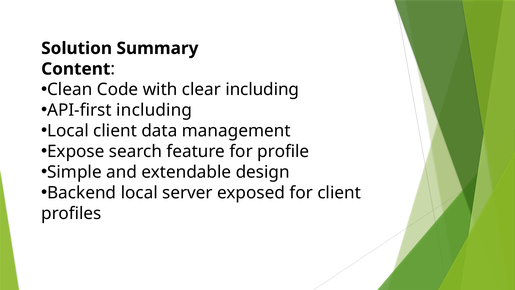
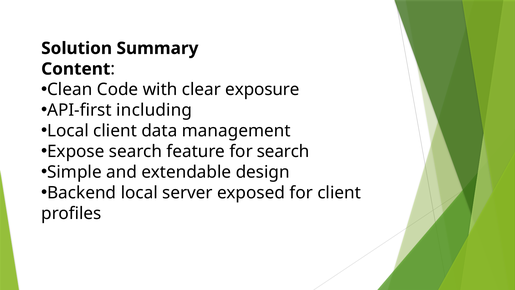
clear including: including -> exposure
for profile: profile -> search
